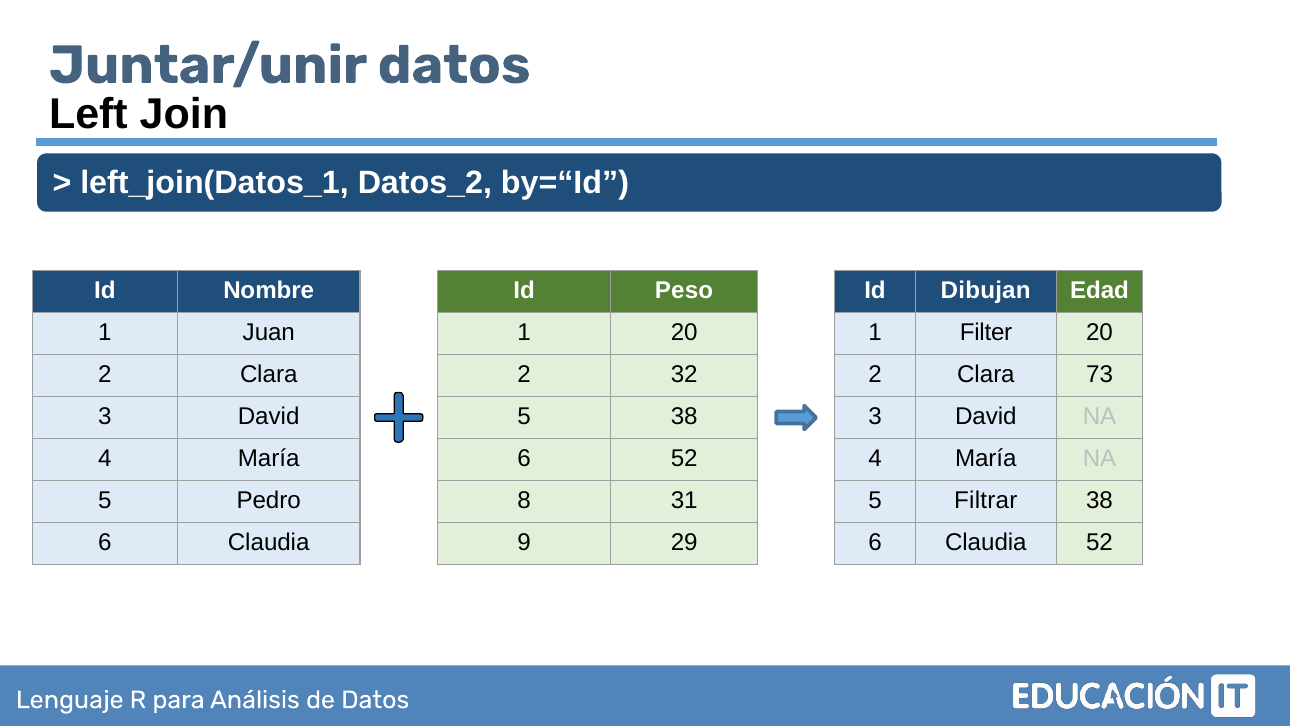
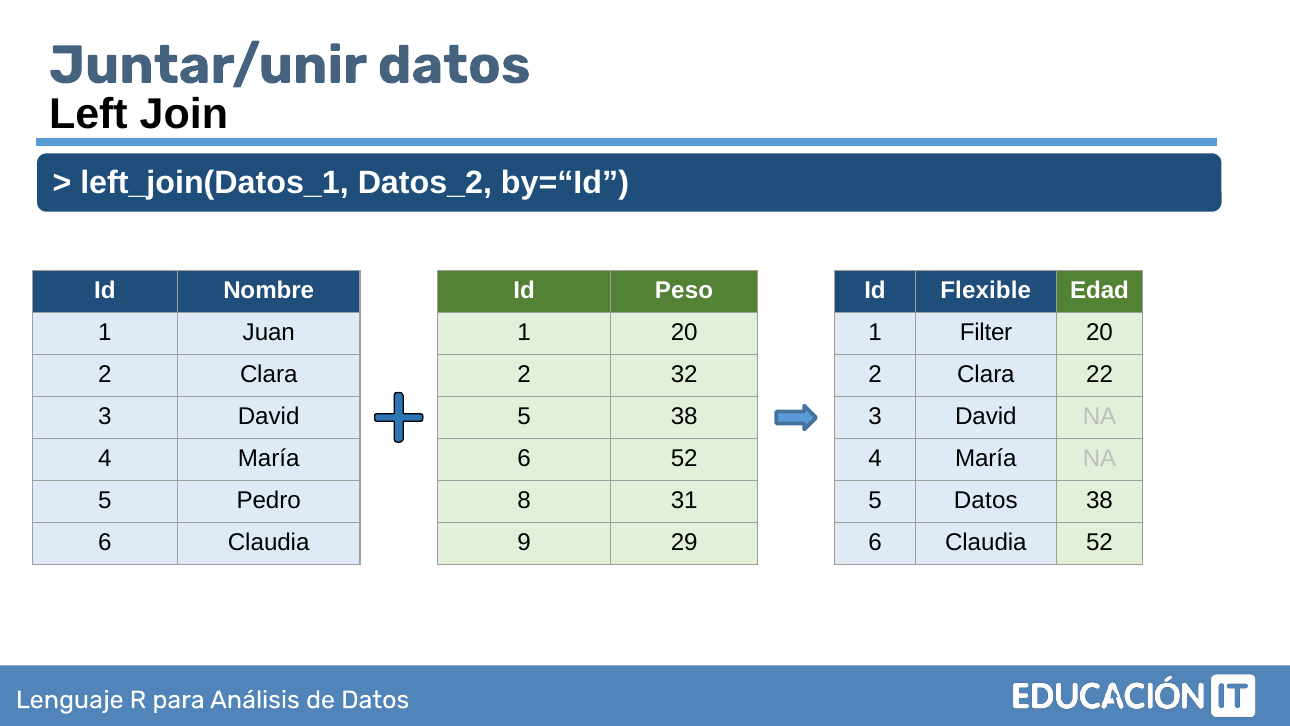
Dibujan: Dibujan -> Flexible
73: 73 -> 22
5 Filtrar: Filtrar -> Datos
